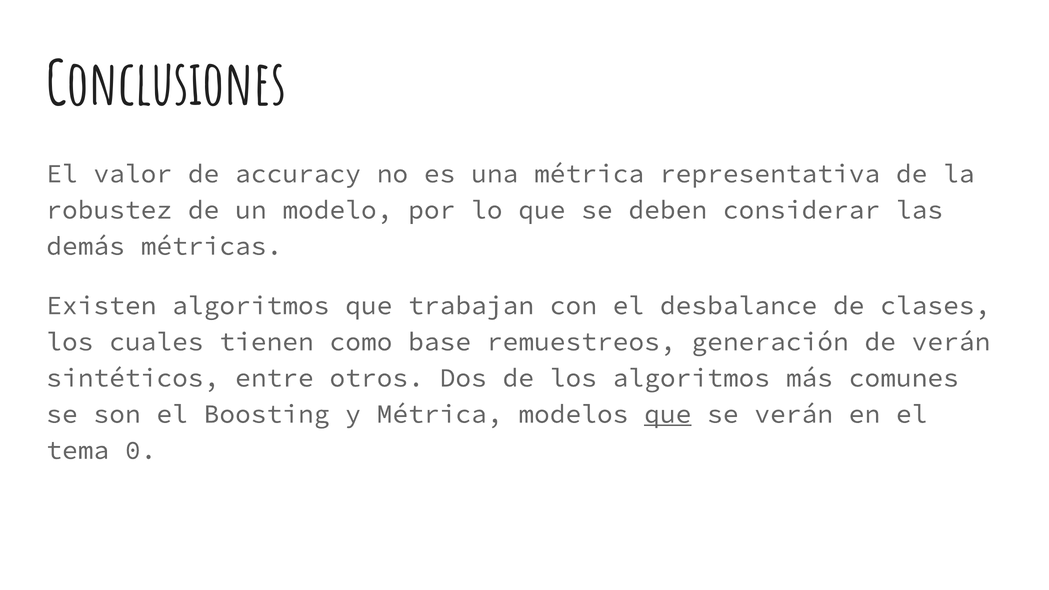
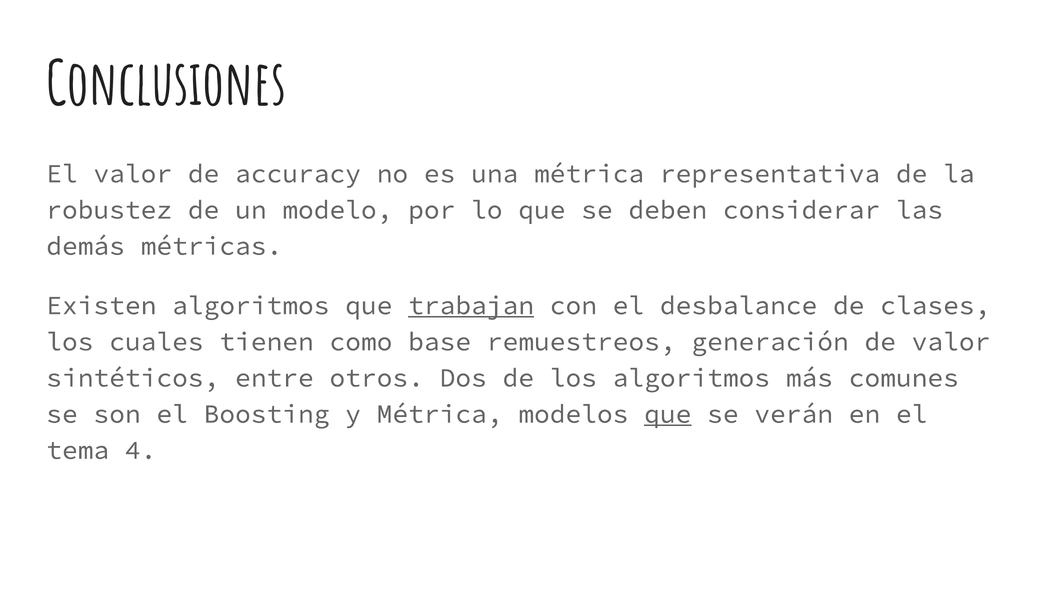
trabajan underline: none -> present
de verán: verán -> valor
0: 0 -> 4
